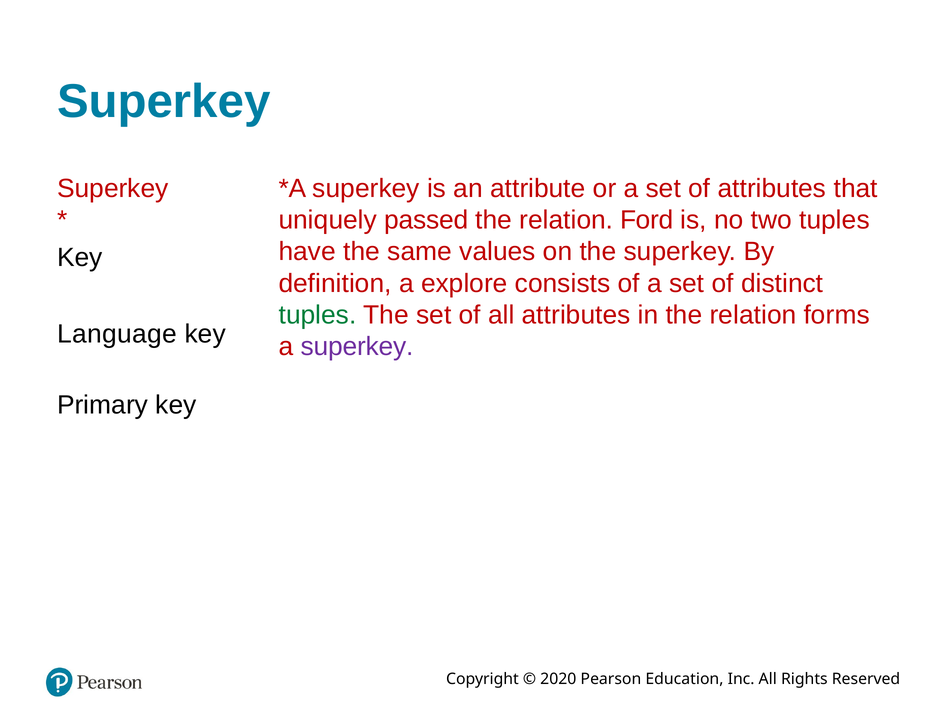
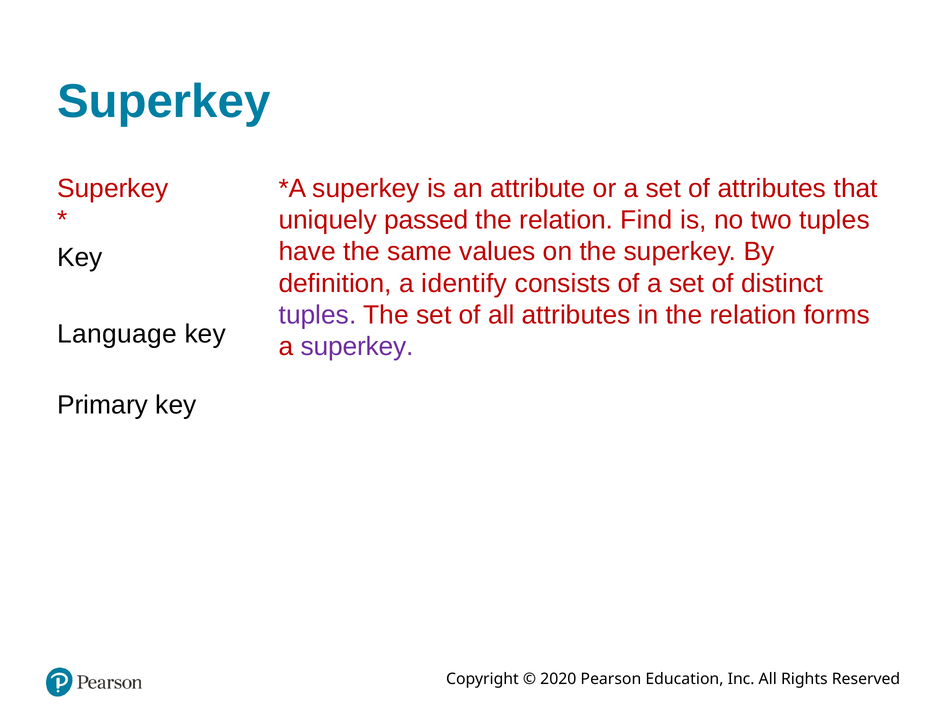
Ford: Ford -> Find
explore: explore -> identify
tuples at (318, 315) colour: green -> purple
